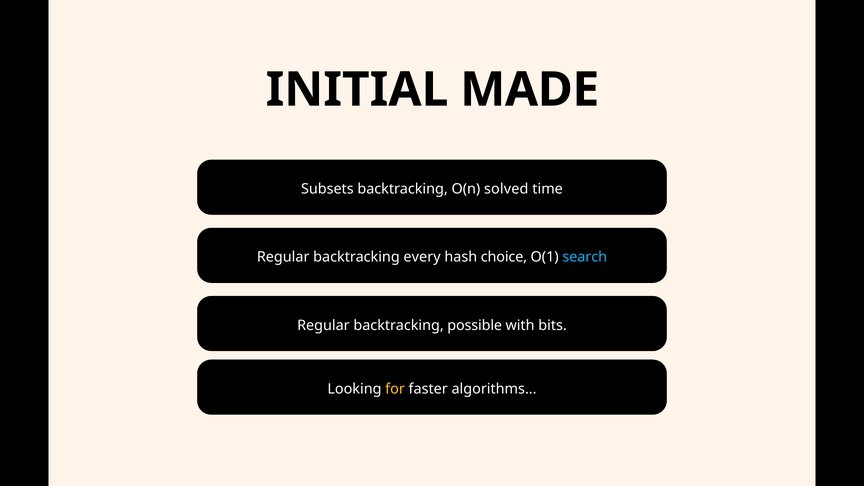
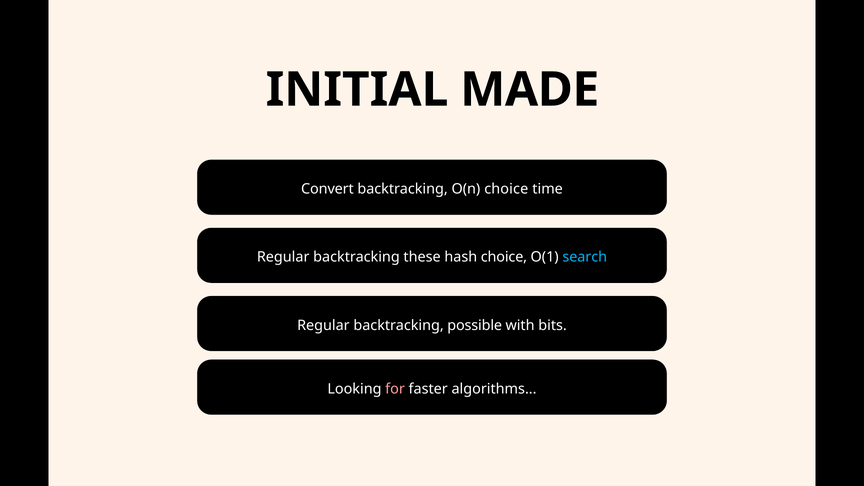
Subsets: Subsets -> Convert
O(n solved: solved -> choice
every: every -> these
for colour: yellow -> pink
